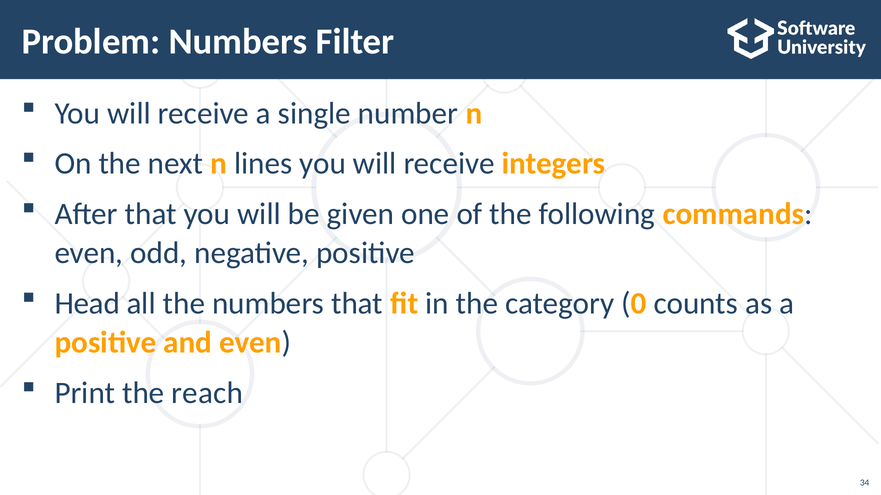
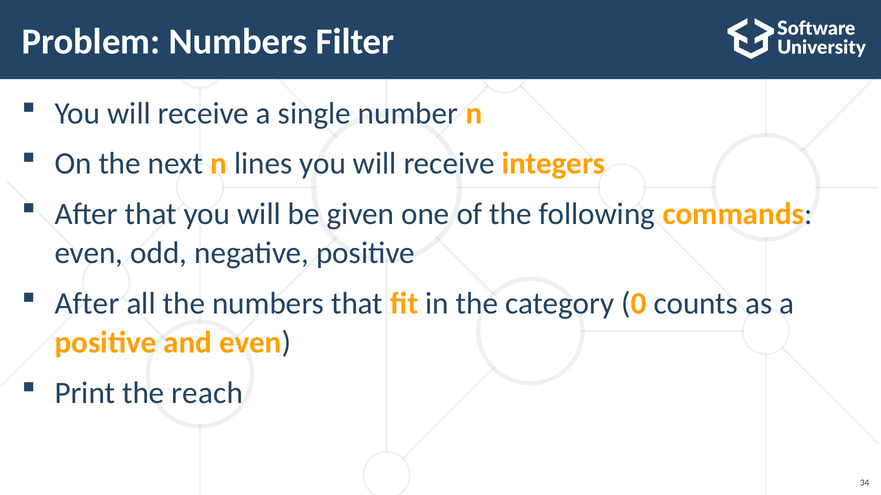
Head at (87, 304): Head -> After
